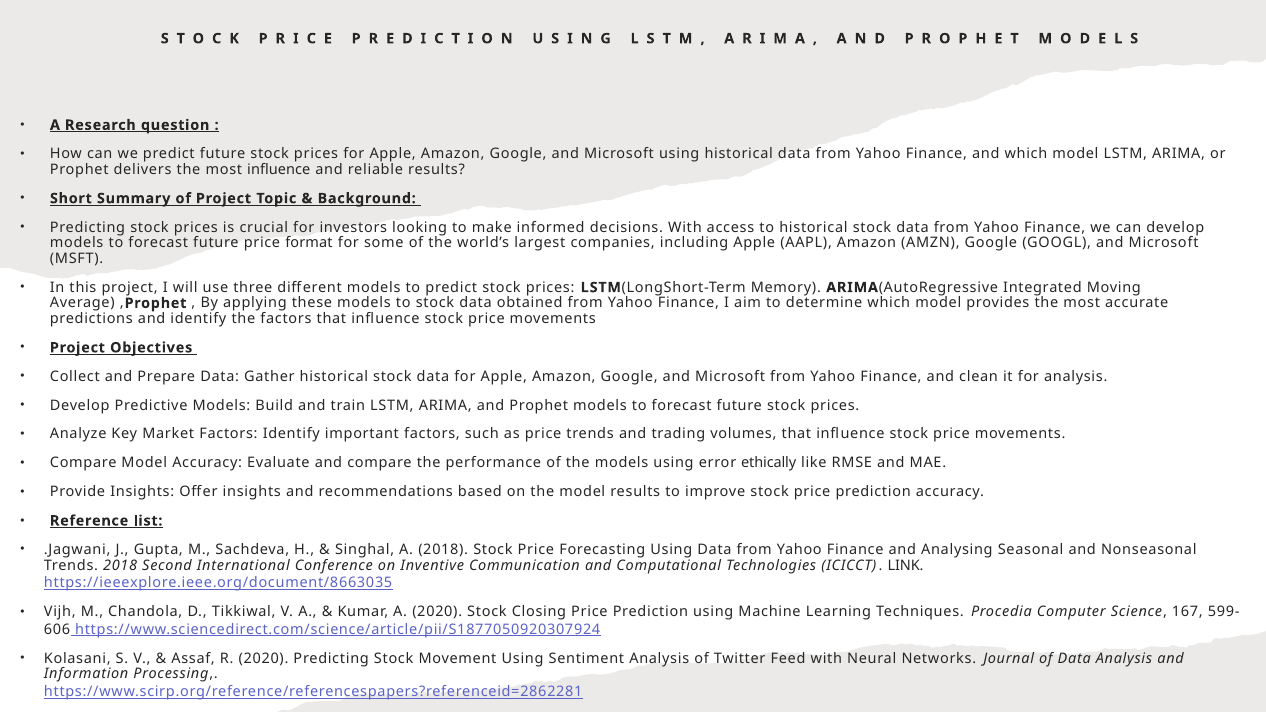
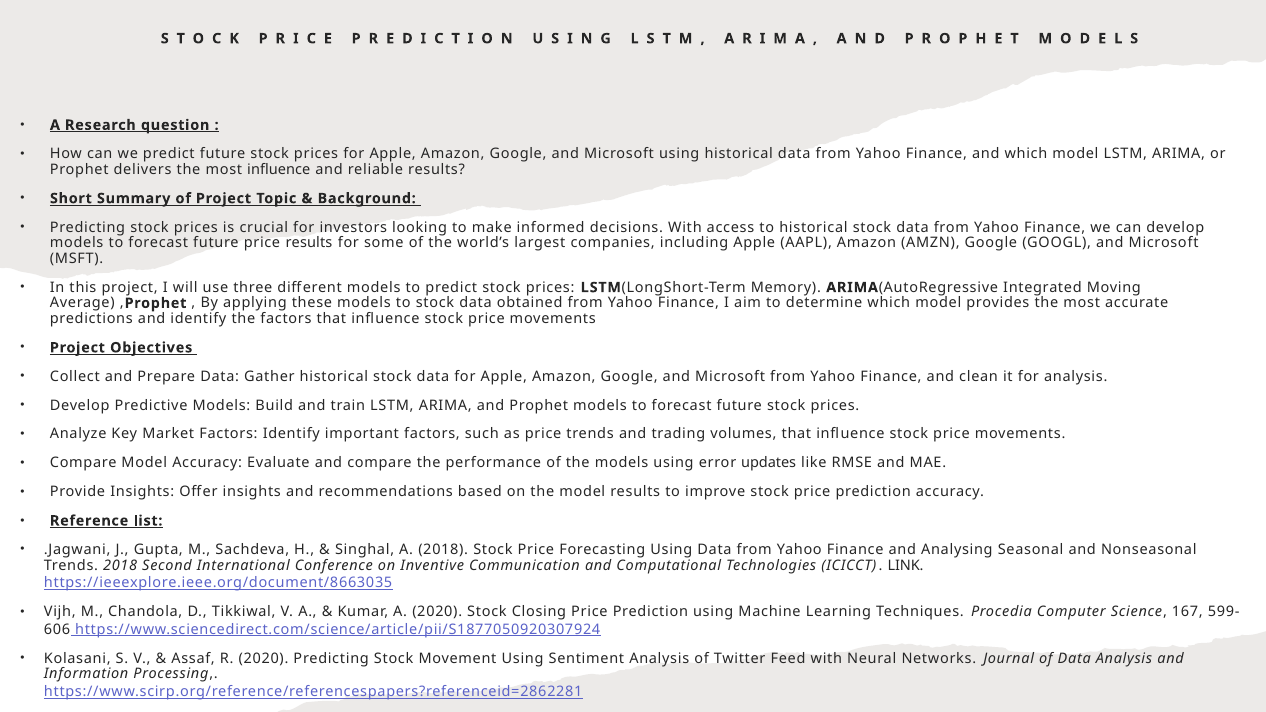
price format: format -> results
ethically: ethically -> updates
